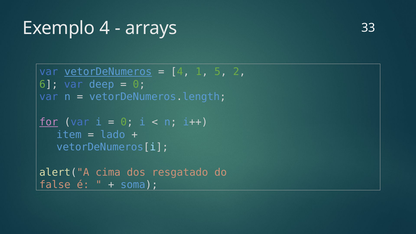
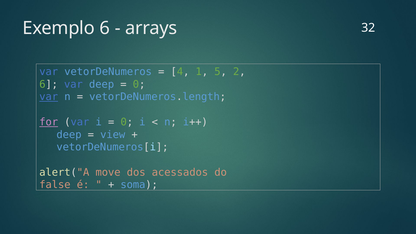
Exemplo 4: 4 -> 6
33: 33 -> 32
vetorDeNumeros underline: present -> none
var at (49, 97) underline: none -> present
item at (69, 135): item -> deep
lado: lado -> view
cima: cima -> move
resgatado: resgatado -> acessados
